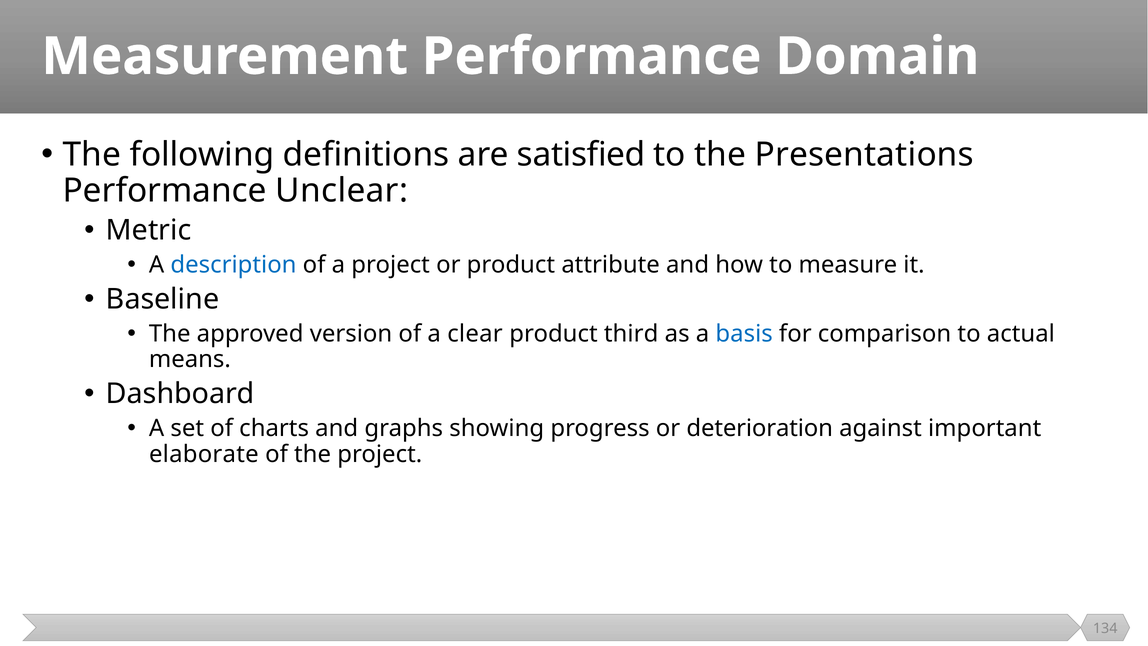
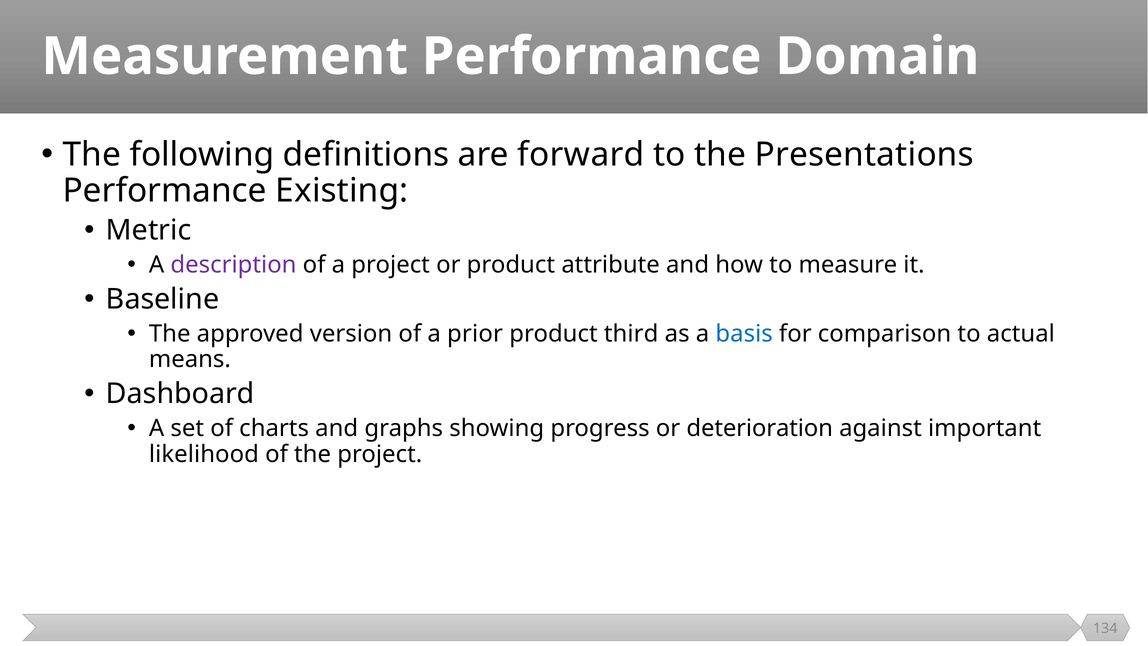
satisfied: satisfied -> forward
Unclear: Unclear -> Existing
description colour: blue -> purple
clear: clear -> prior
elaborate: elaborate -> likelihood
